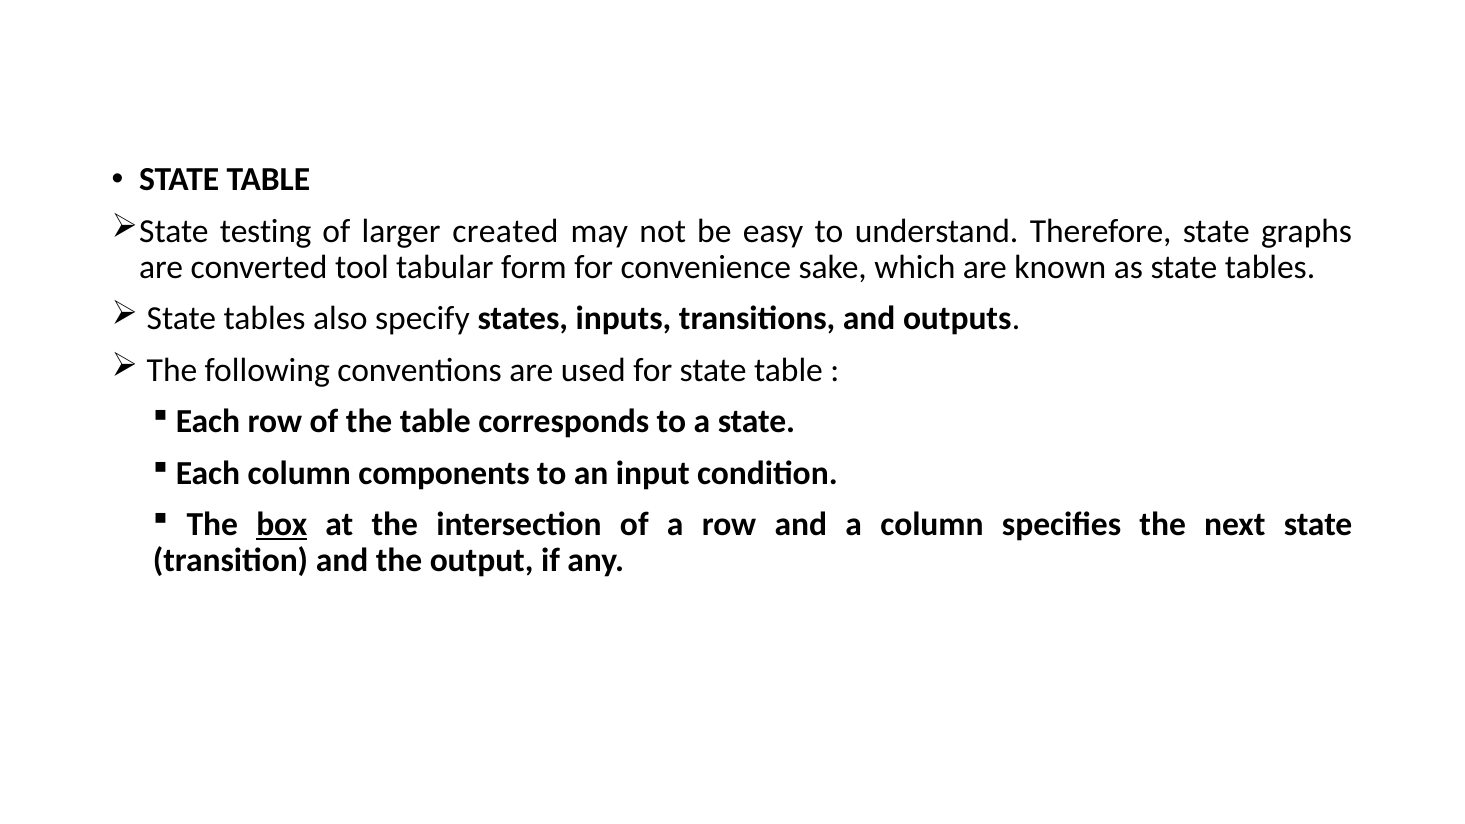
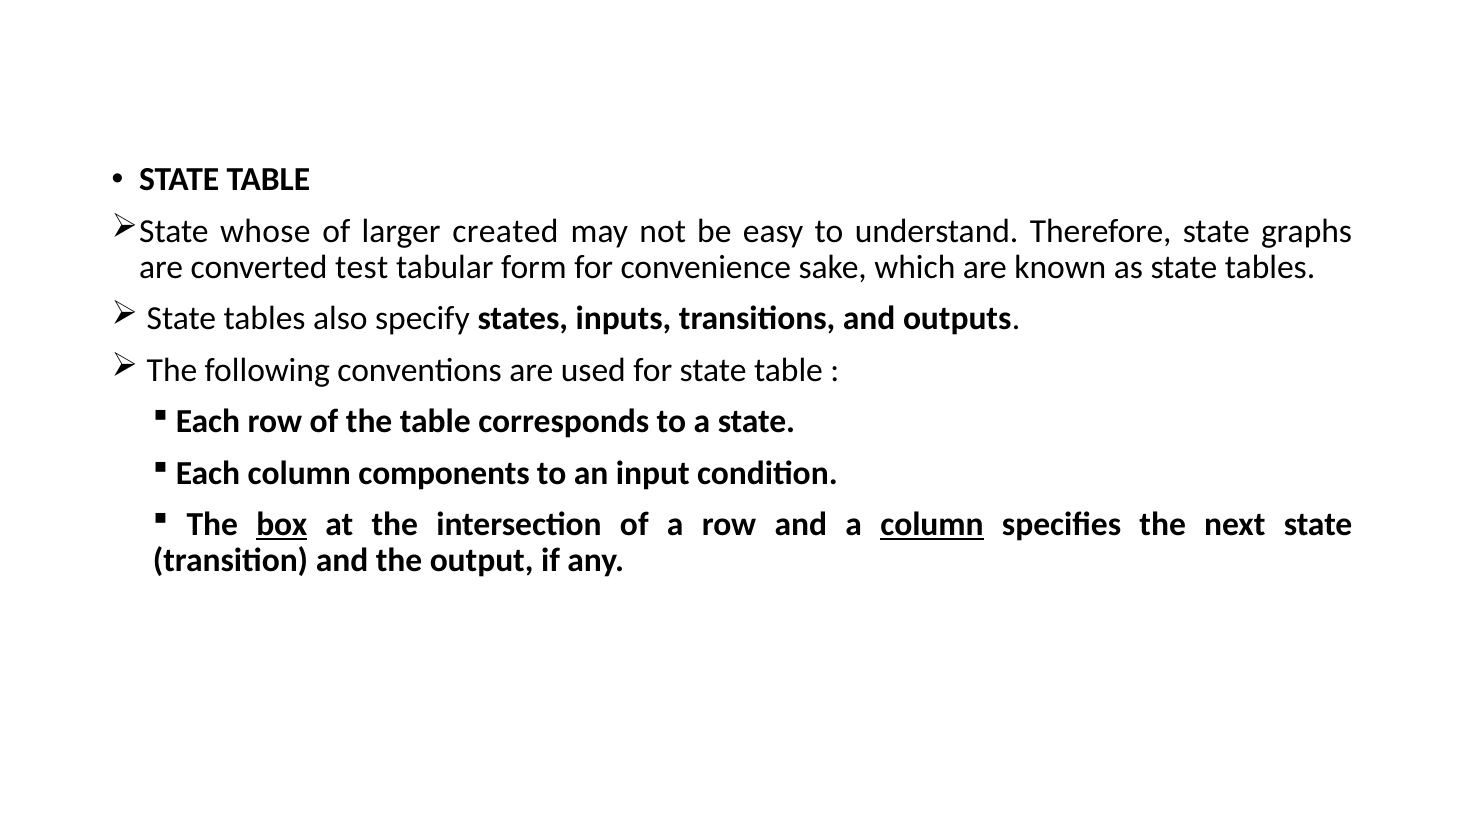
testing: testing -> whose
tool: tool -> test
column at (932, 525) underline: none -> present
